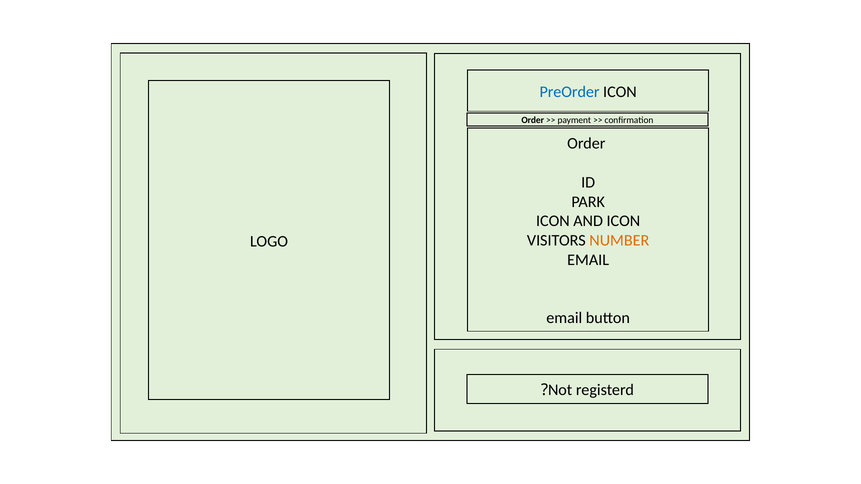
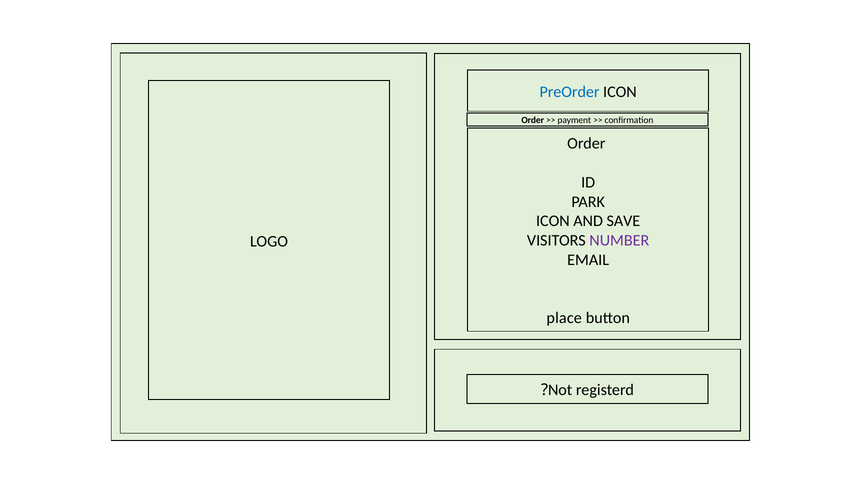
AND ICON: ICON -> SAVE
NUMBER colour: orange -> purple
email at (564, 318): email -> place
